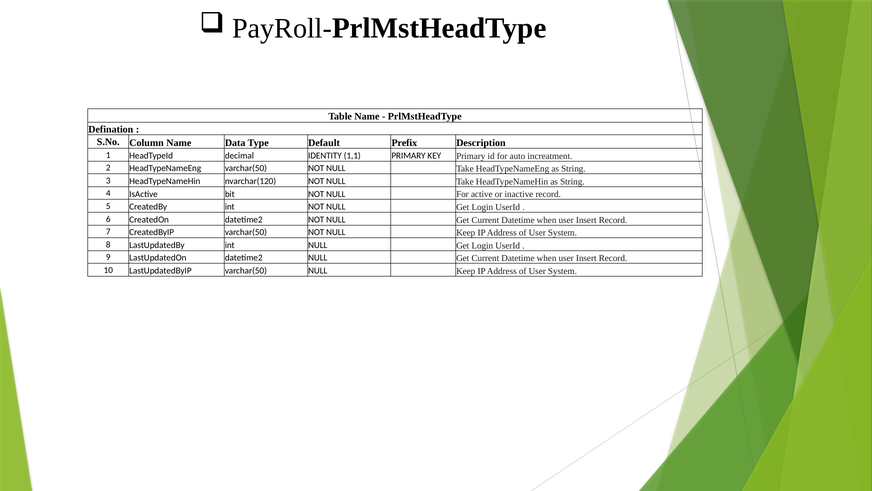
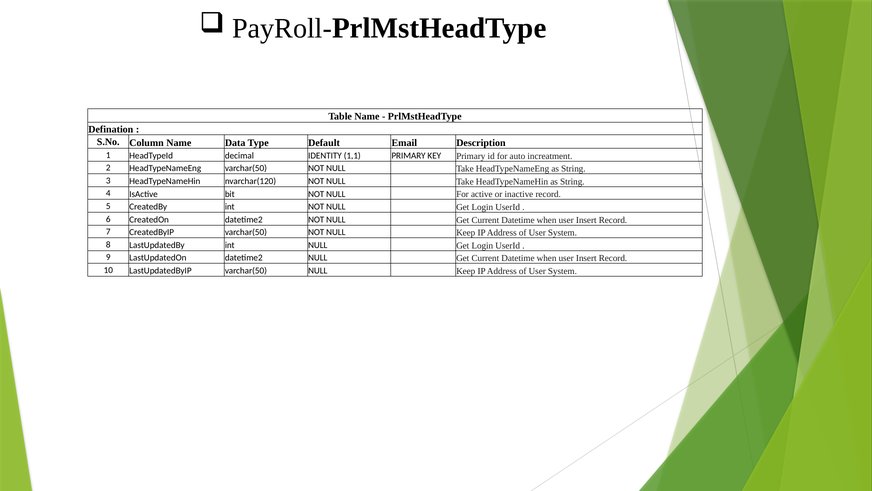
Prefix: Prefix -> Email
